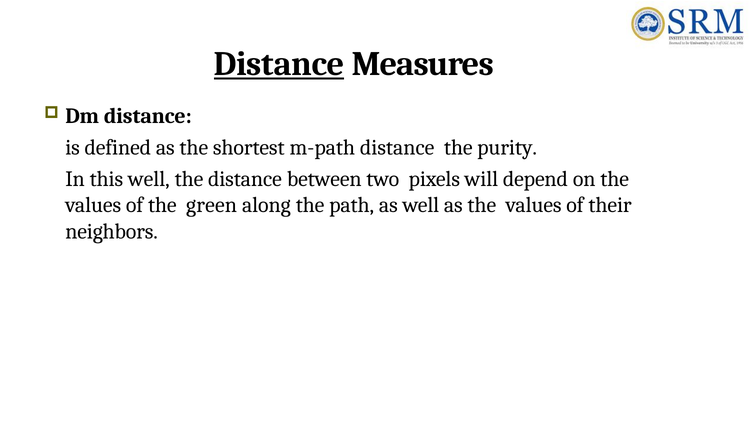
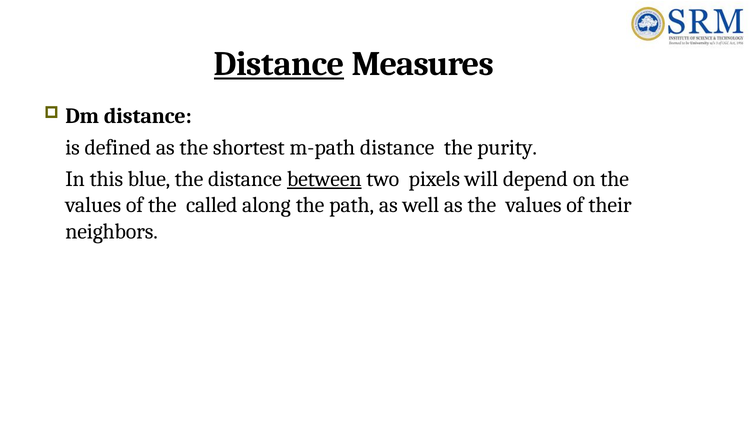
this well: well -> blue
between underline: none -> present
green: green -> called
